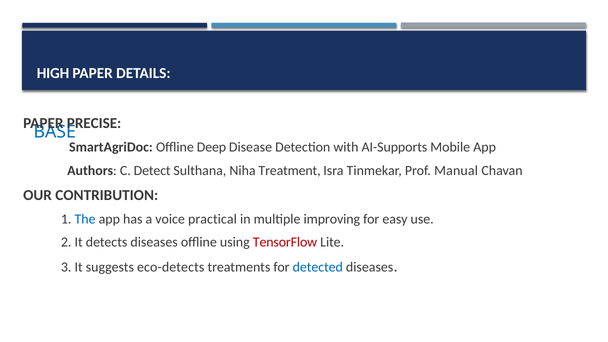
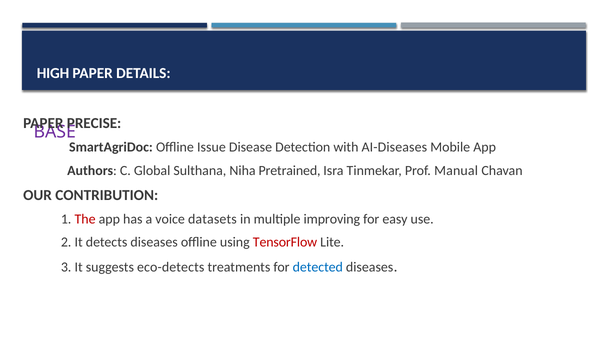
BASE colour: blue -> purple
Deep: Deep -> Issue
AI-Supports: AI-Supports -> AI-Diseases
Detect: Detect -> Global
Treatment: Treatment -> Pretrained
The colour: blue -> red
practical: practical -> datasets
